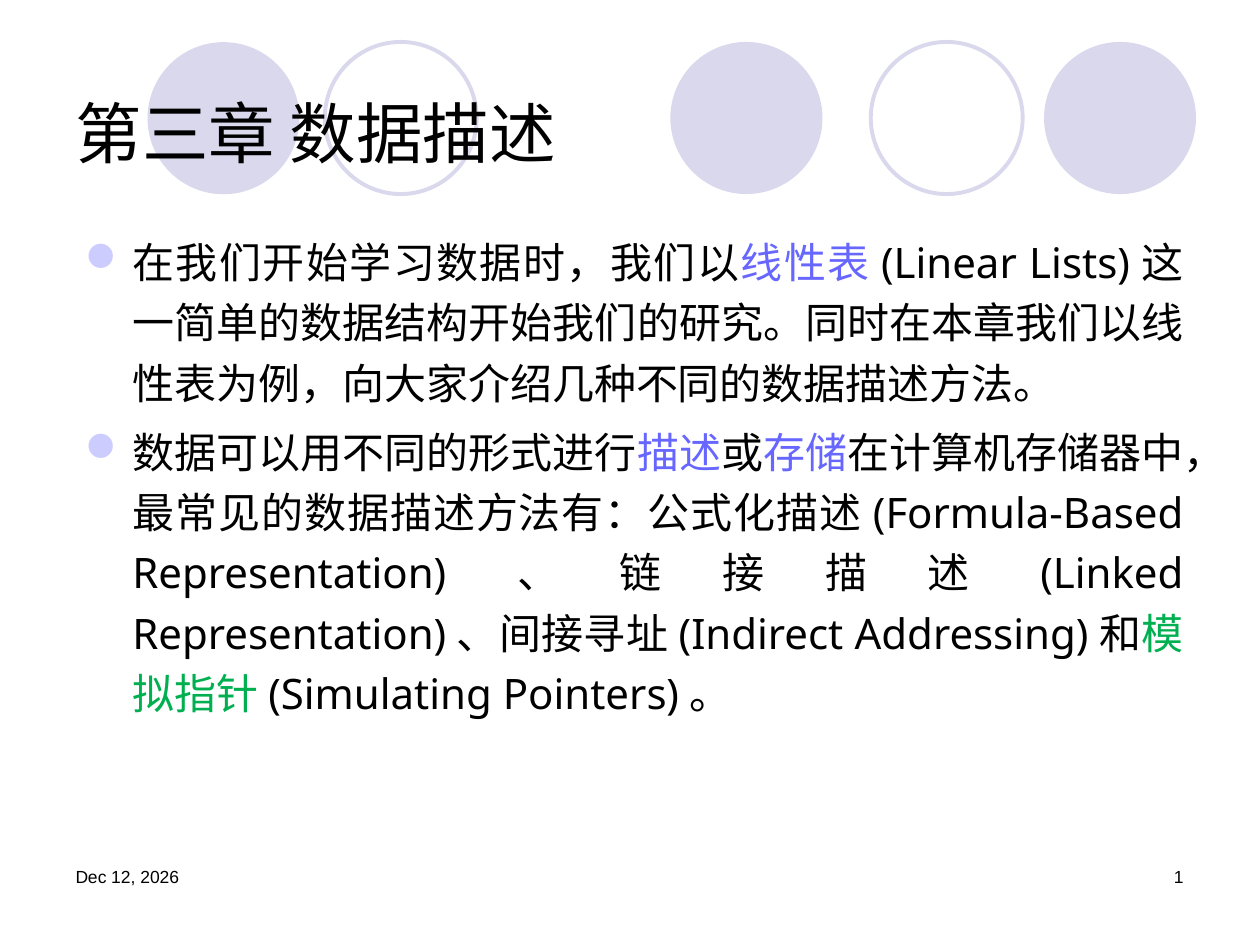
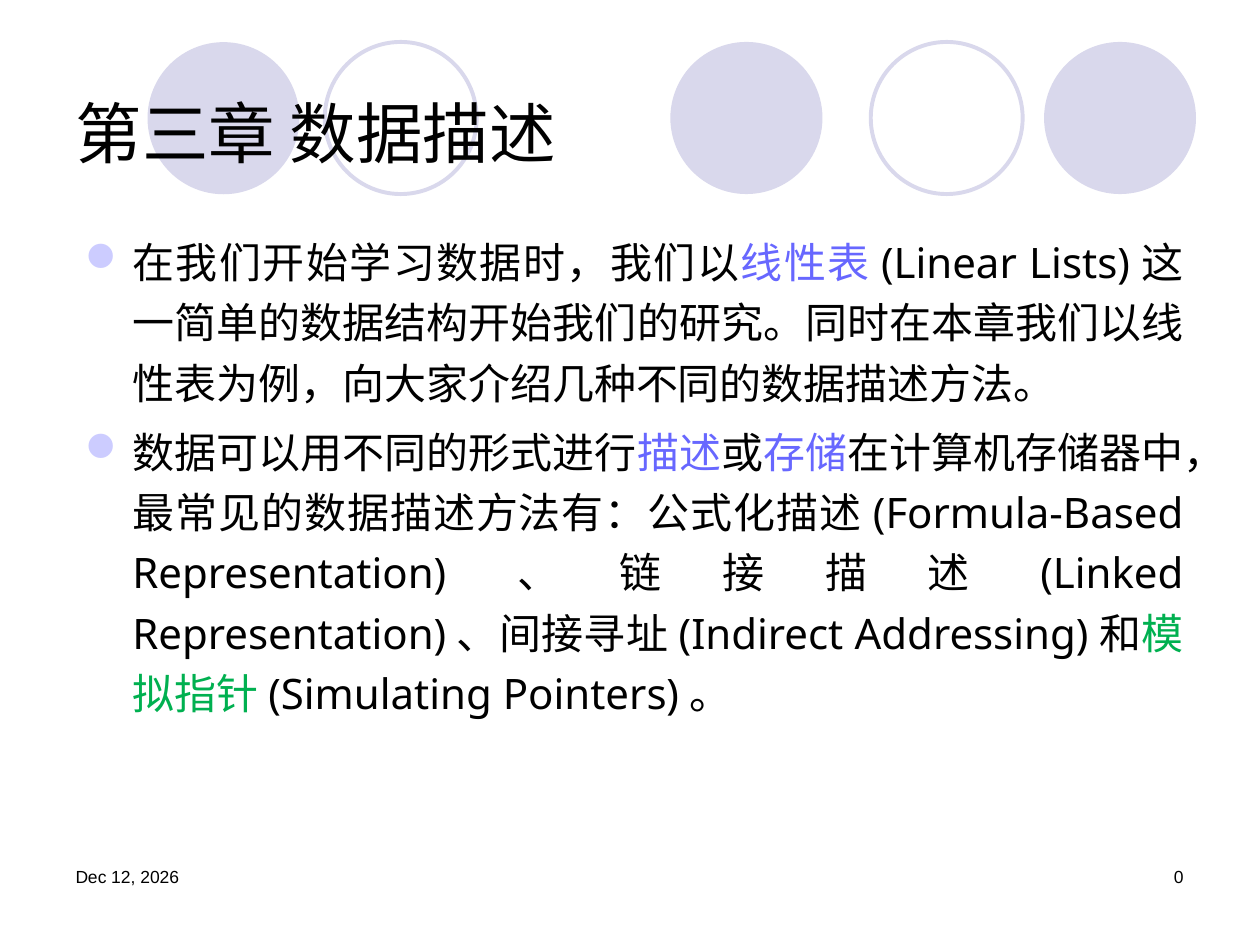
1: 1 -> 0
